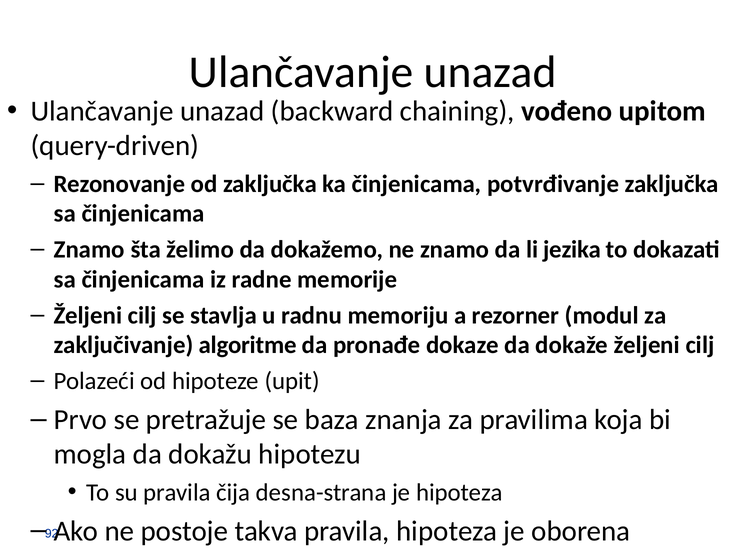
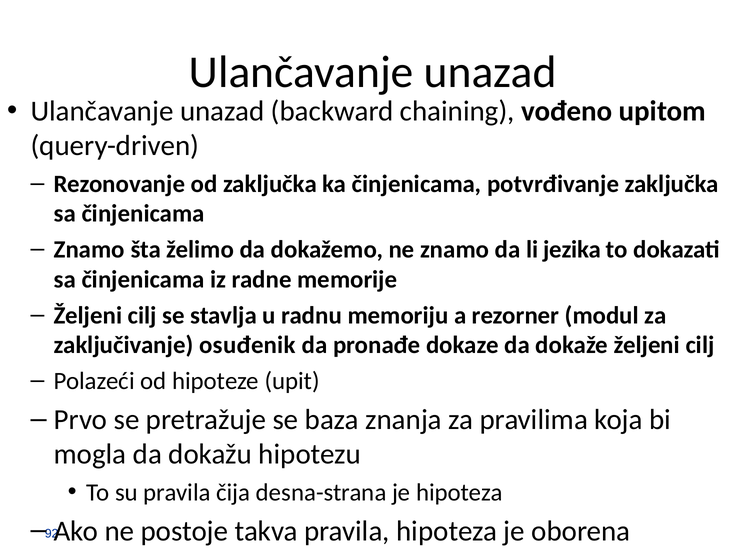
algoritme: algoritme -> osuđenik
